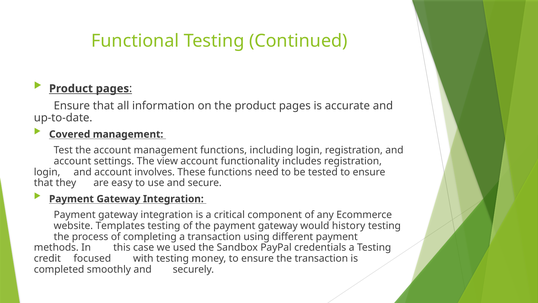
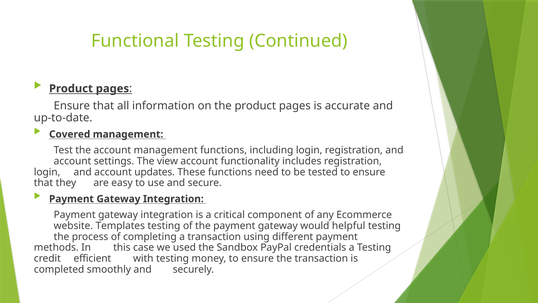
involves: involves -> updates
history: history -> helpful
focused: focused -> efficient
